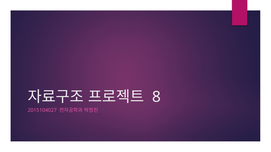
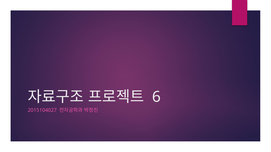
8: 8 -> 6
